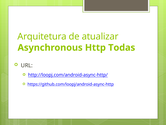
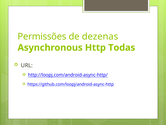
Arquitetura: Arquitetura -> Permissões
atualizar: atualizar -> dezenas
